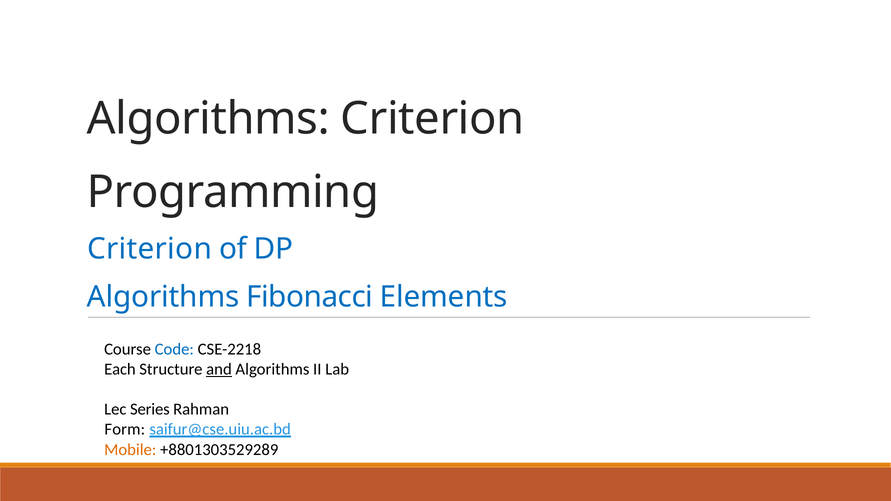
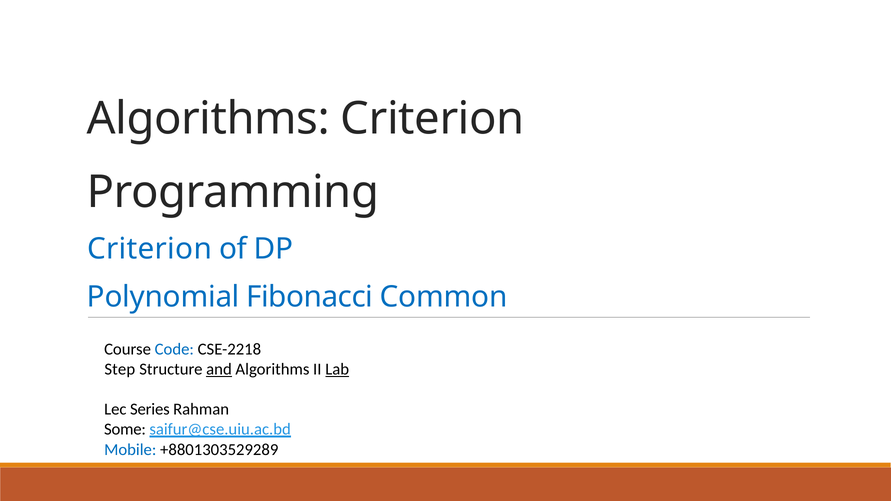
Algorithms at (163, 297): Algorithms -> Polynomial
Elements: Elements -> Common
Each: Each -> Step
Lab underline: none -> present
Form: Form -> Some
Mobile colour: orange -> blue
